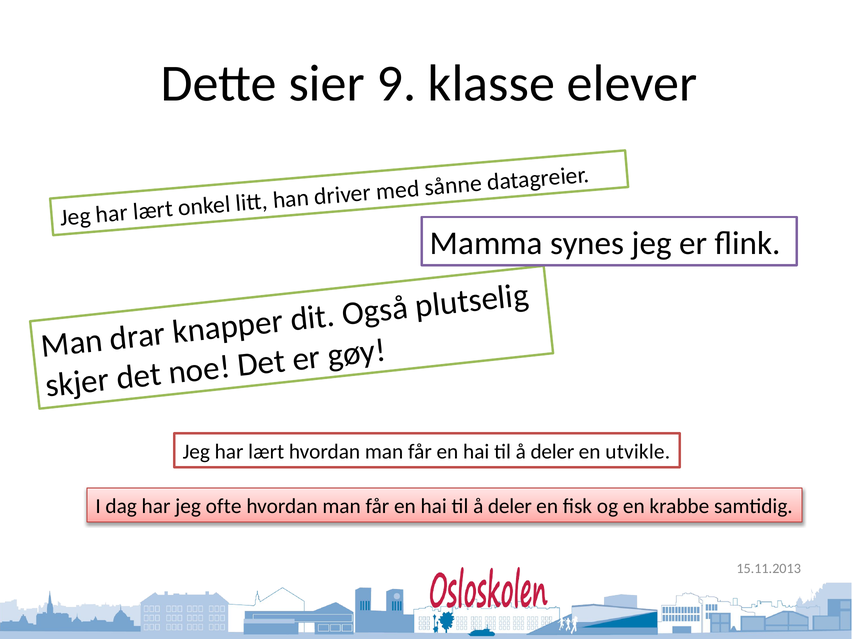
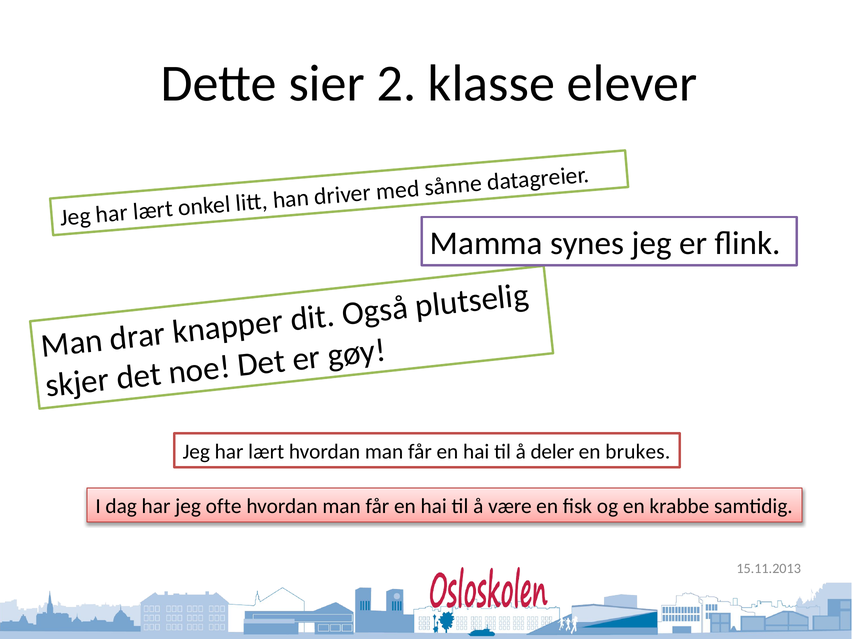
9: 9 -> 2
utvikle: utvikle -> brukes
deler at (510, 506): deler -> være
